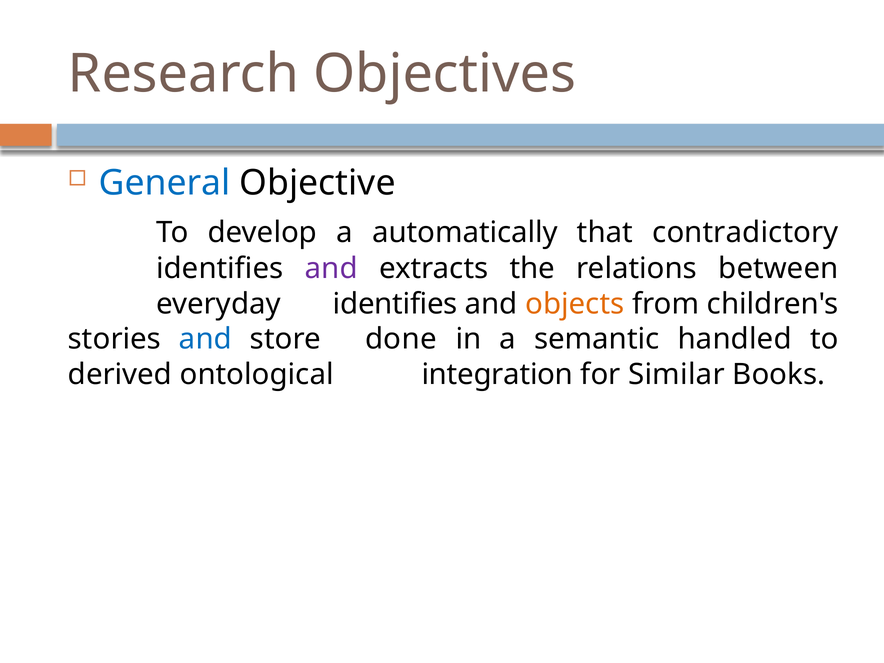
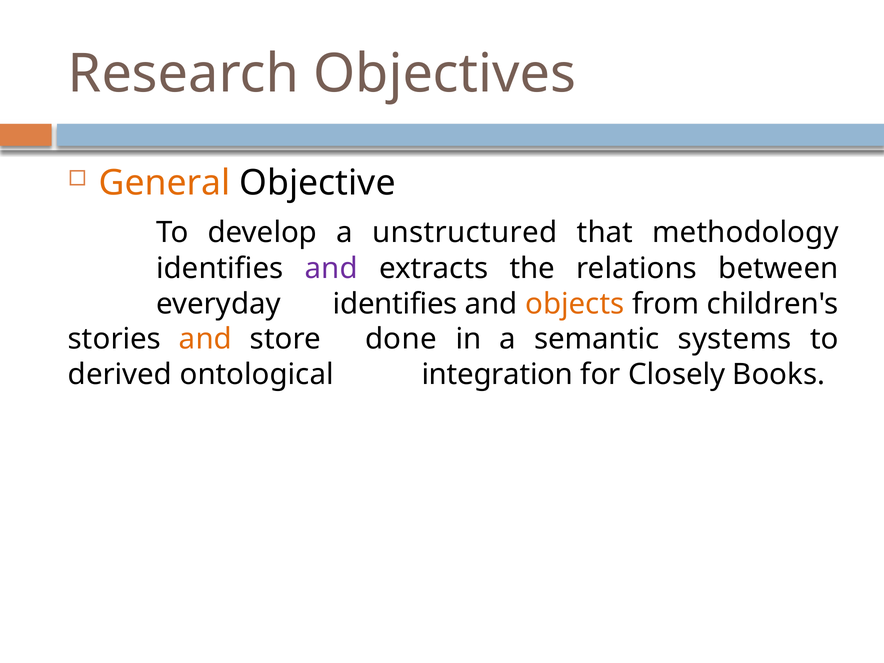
General colour: blue -> orange
automatically: automatically -> unstructured
contradictory: contradictory -> methodology
and at (205, 339) colour: blue -> orange
handled: handled -> systems
Similar: Similar -> Closely
